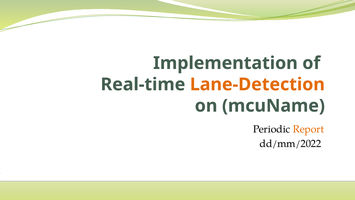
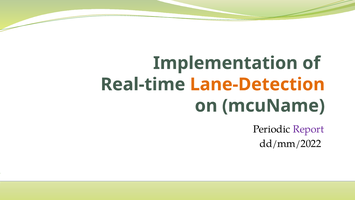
Report colour: orange -> purple
